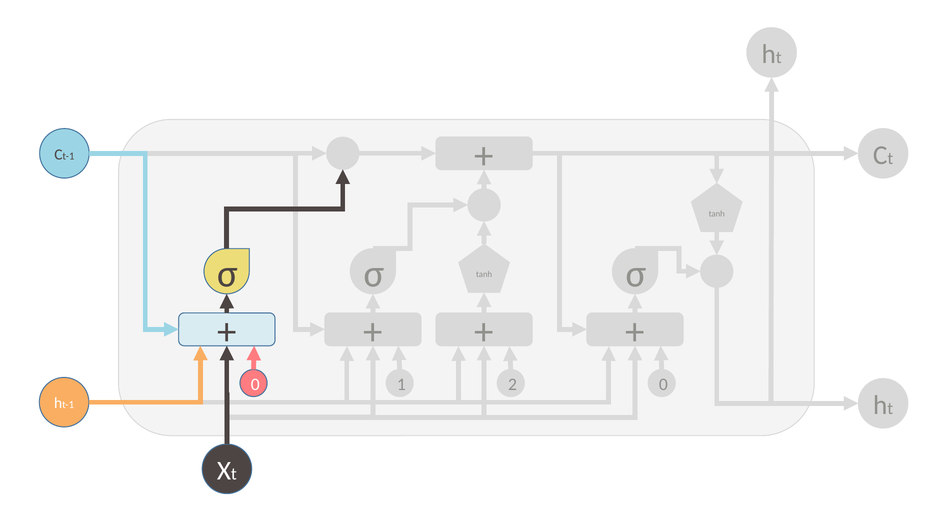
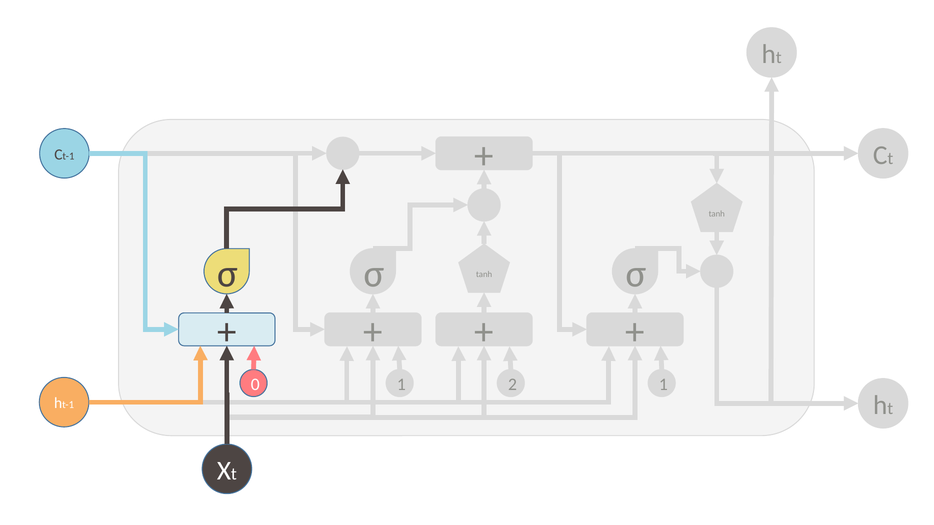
0 at (663, 385): 0 -> 1
